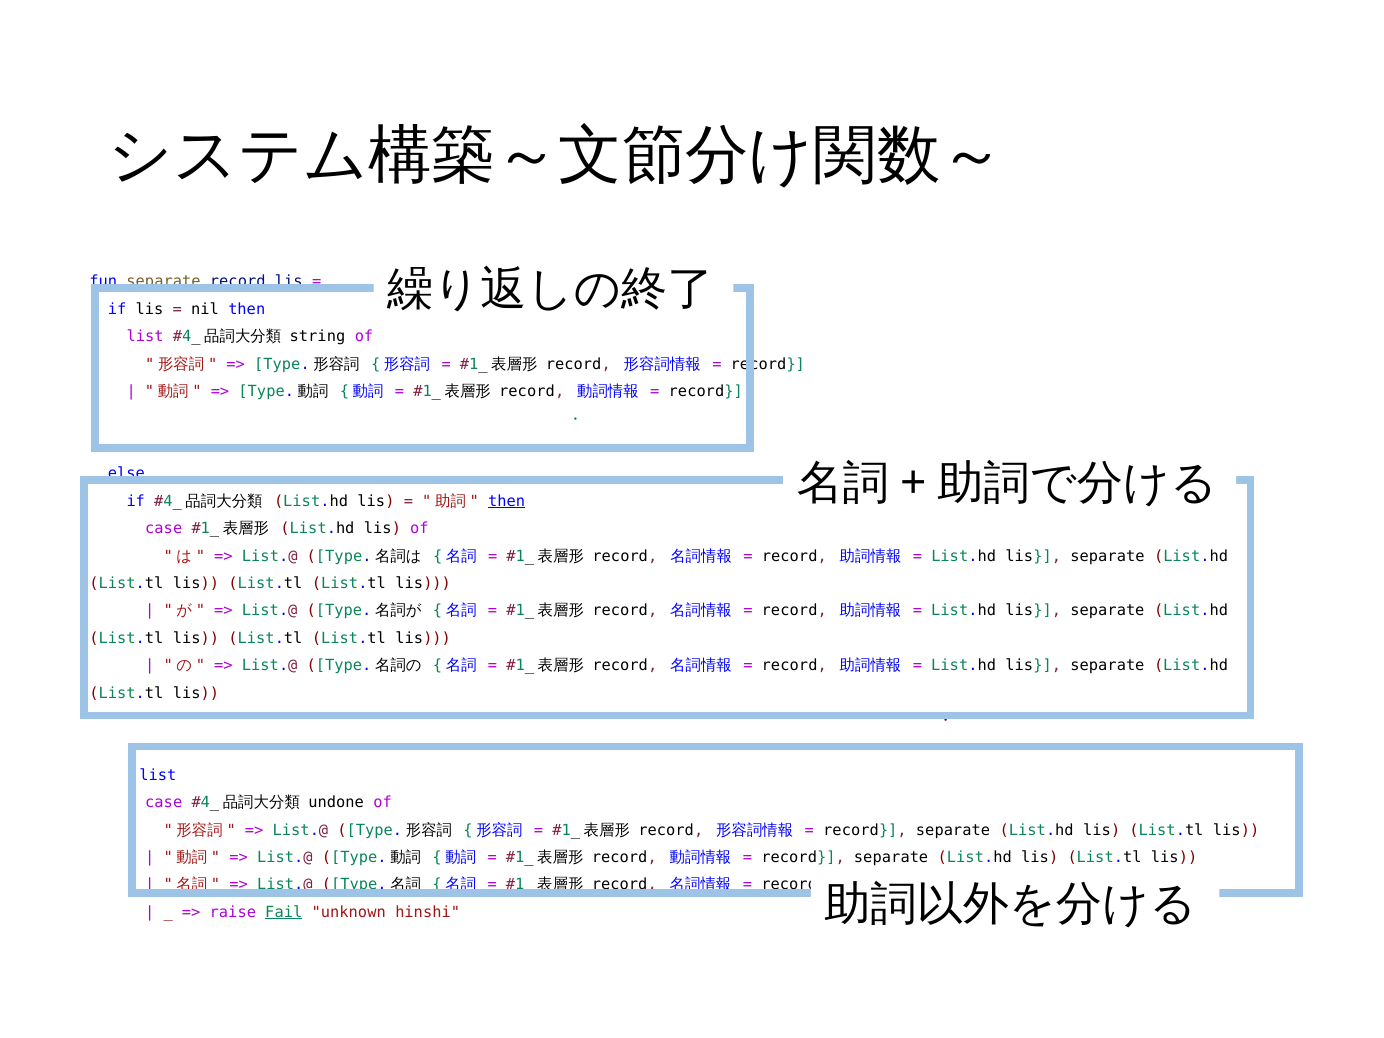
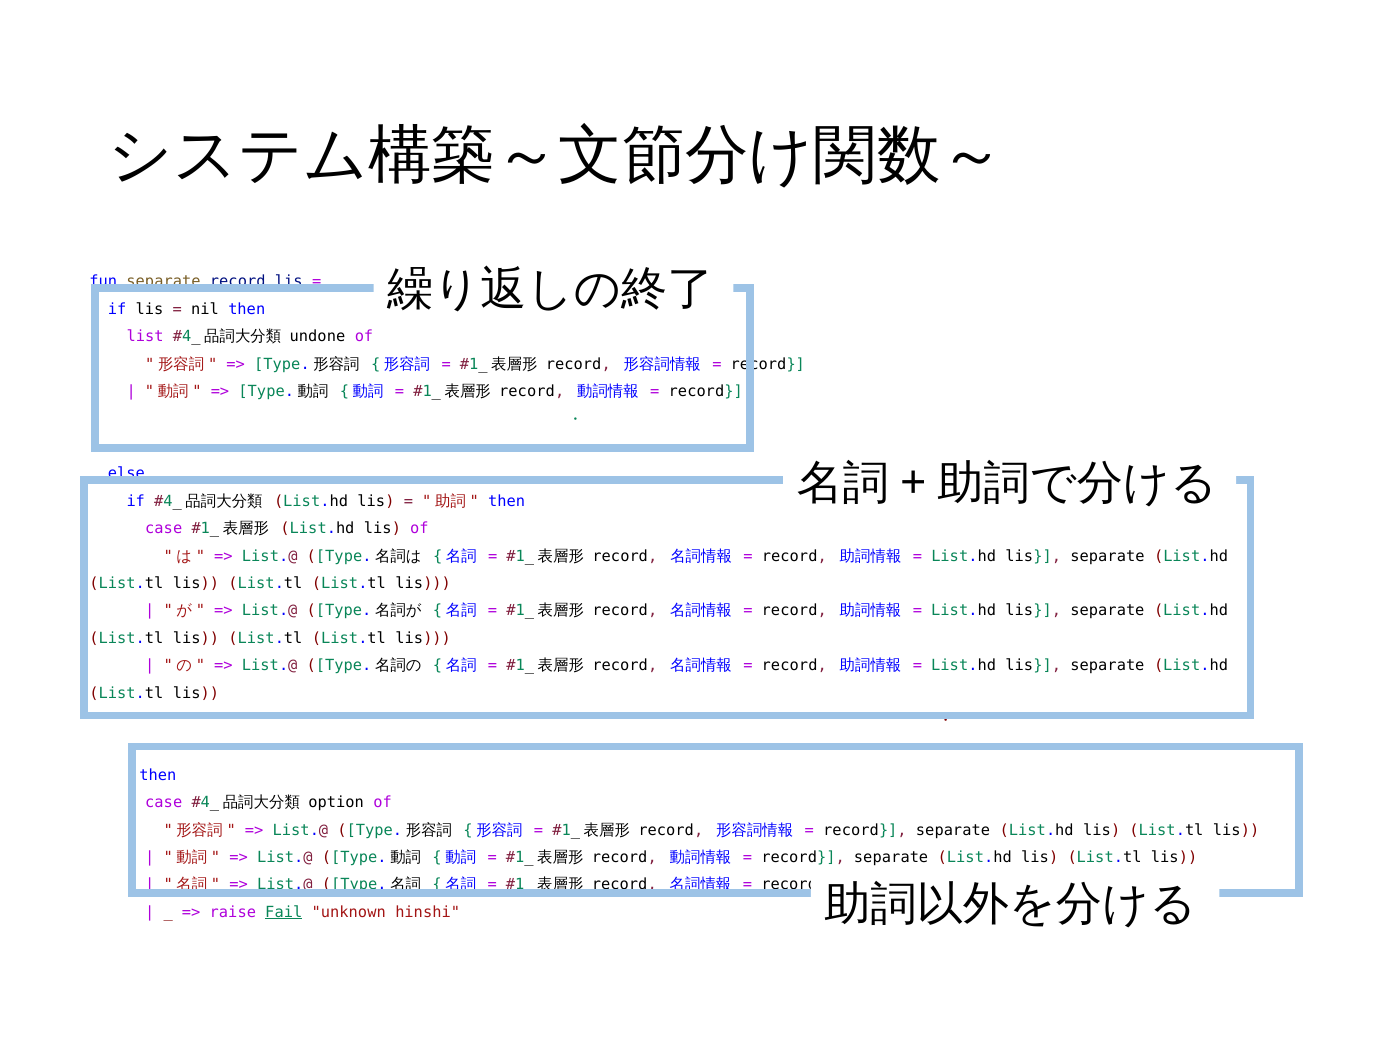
string: string -> undone
then at (507, 501) underline: present -> none
list at (158, 775): list -> then
undone: undone -> option
